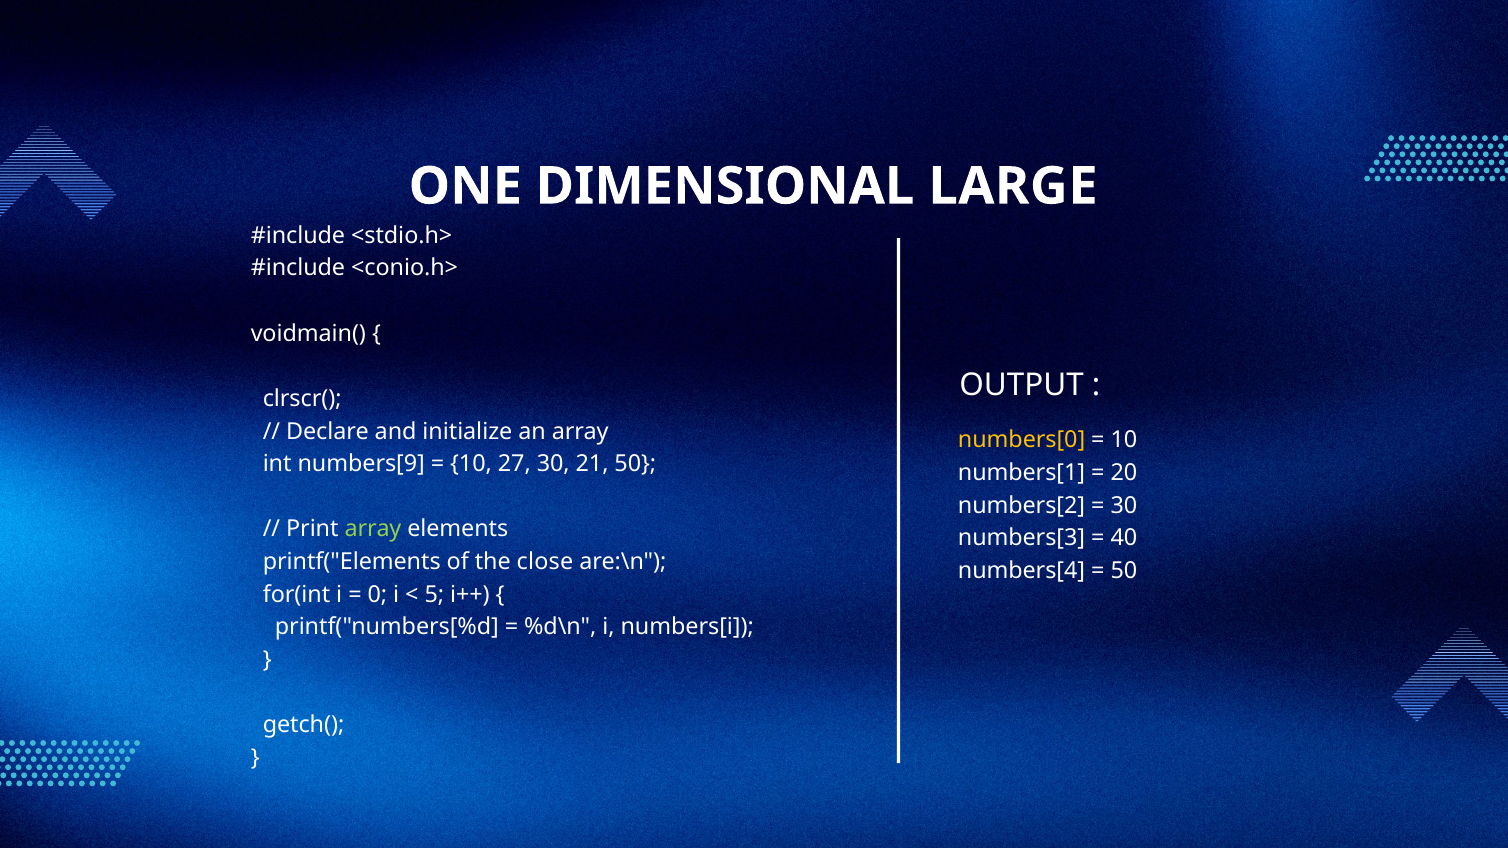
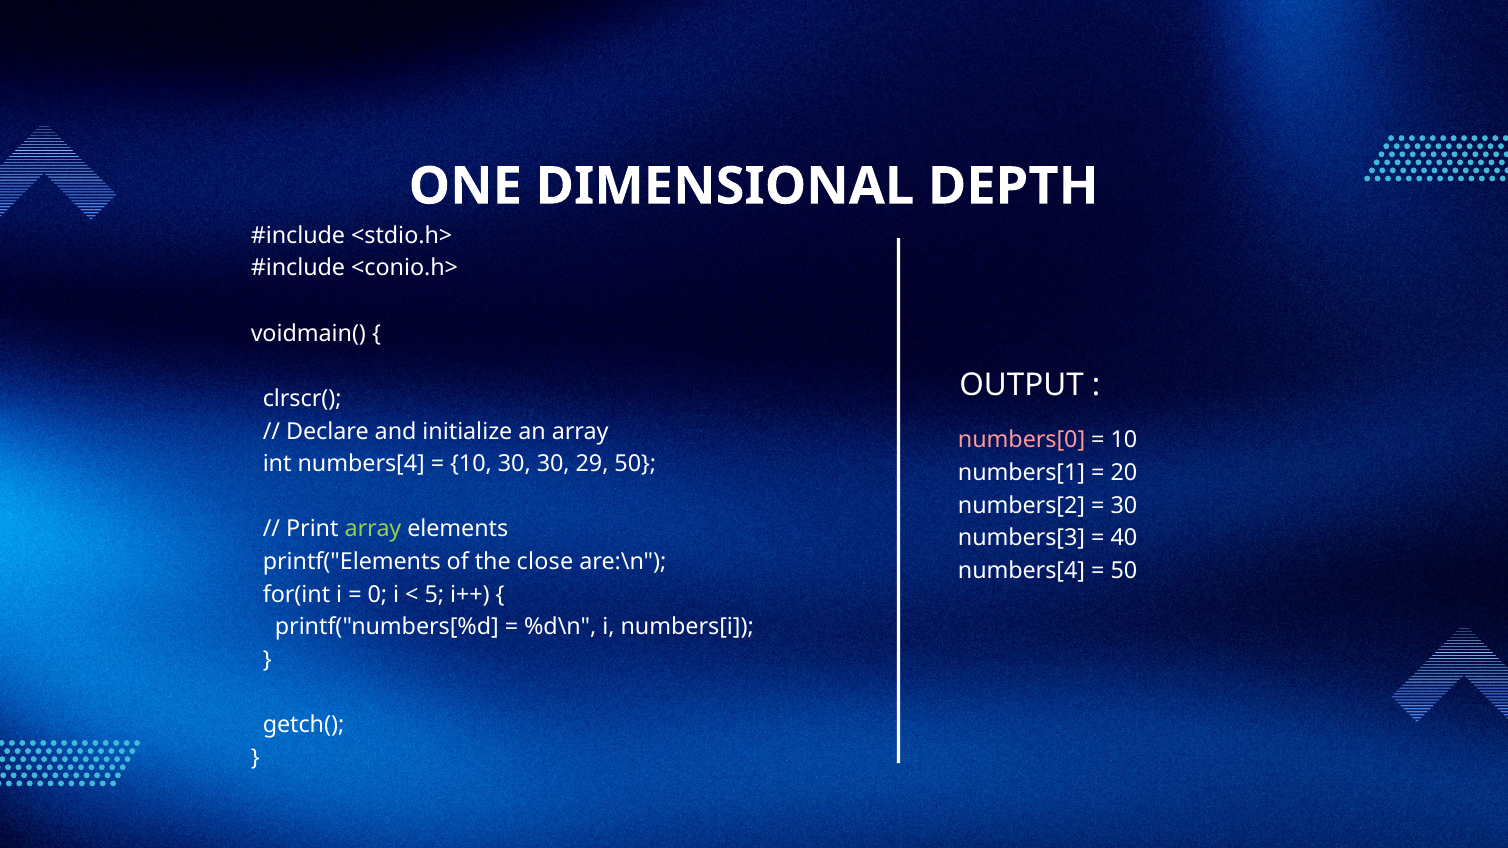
LARGE: LARGE -> DEPTH
numbers[0 colour: yellow -> pink
int numbers[9: numbers[9 -> numbers[4
10 27: 27 -> 30
21: 21 -> 29
